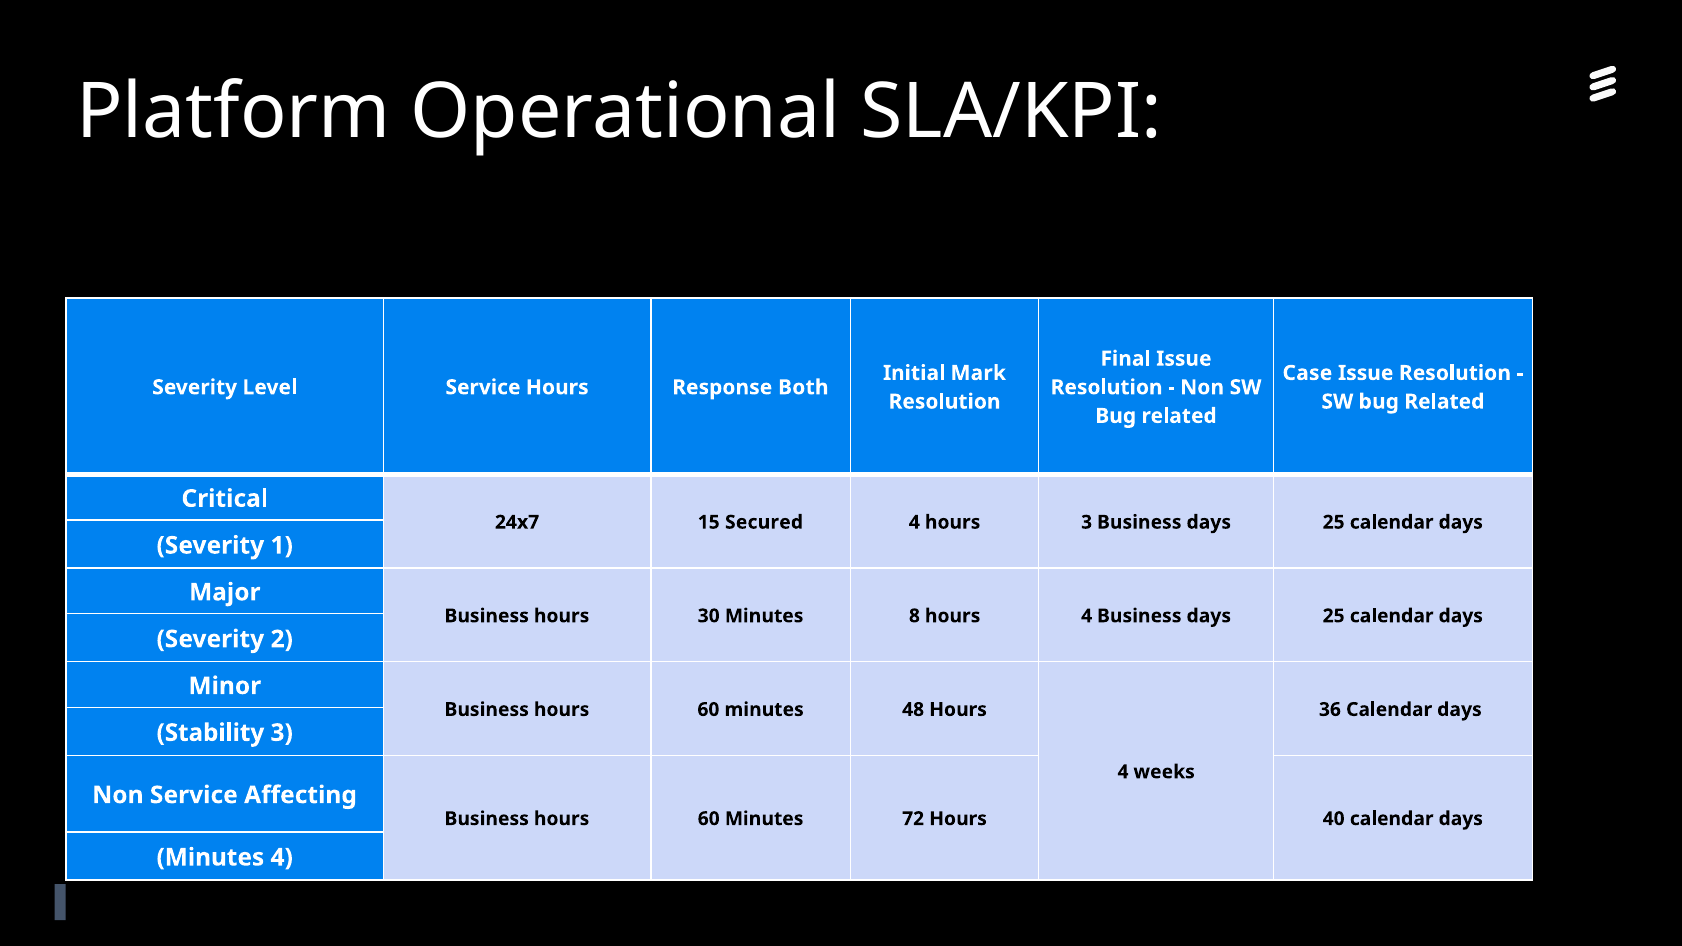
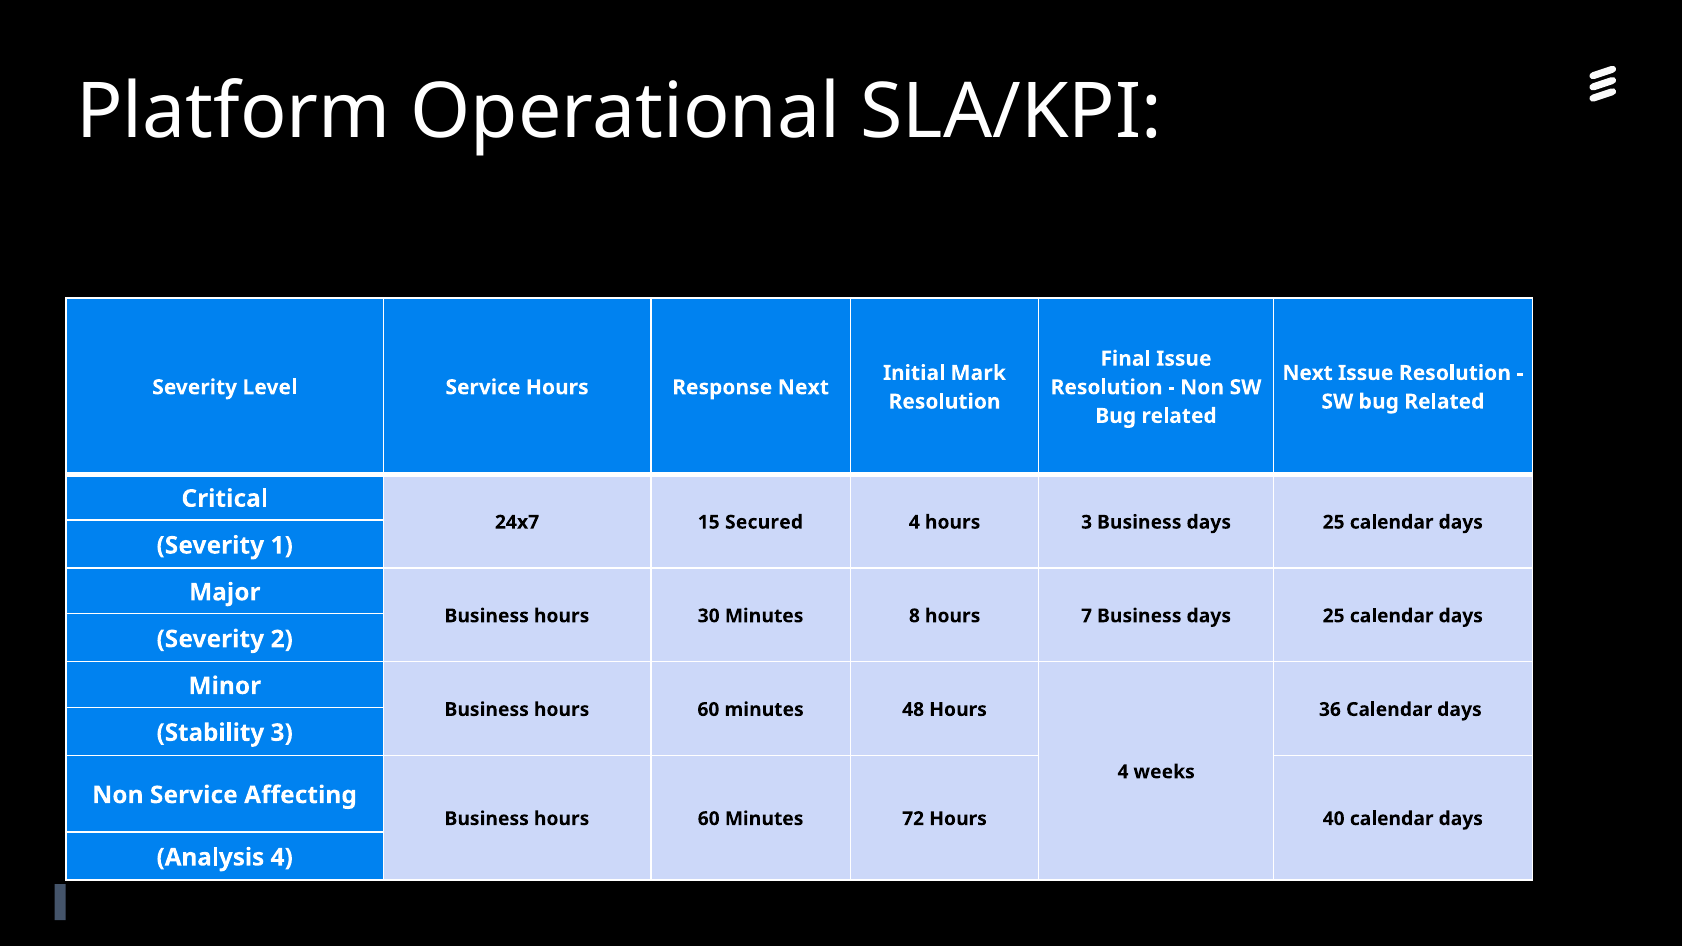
Case at (1307, 373): Case -> Next
Response Both: Both -> Next
8 hours 4: 4 -> 7
Minutes at (210, 858): Minutes -> Analysis
